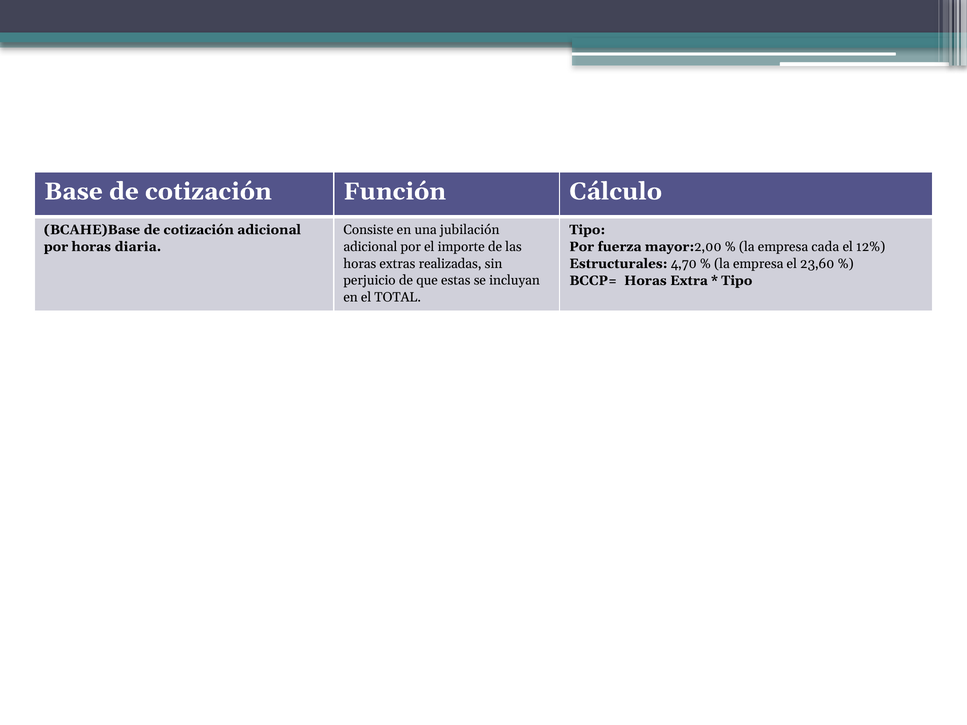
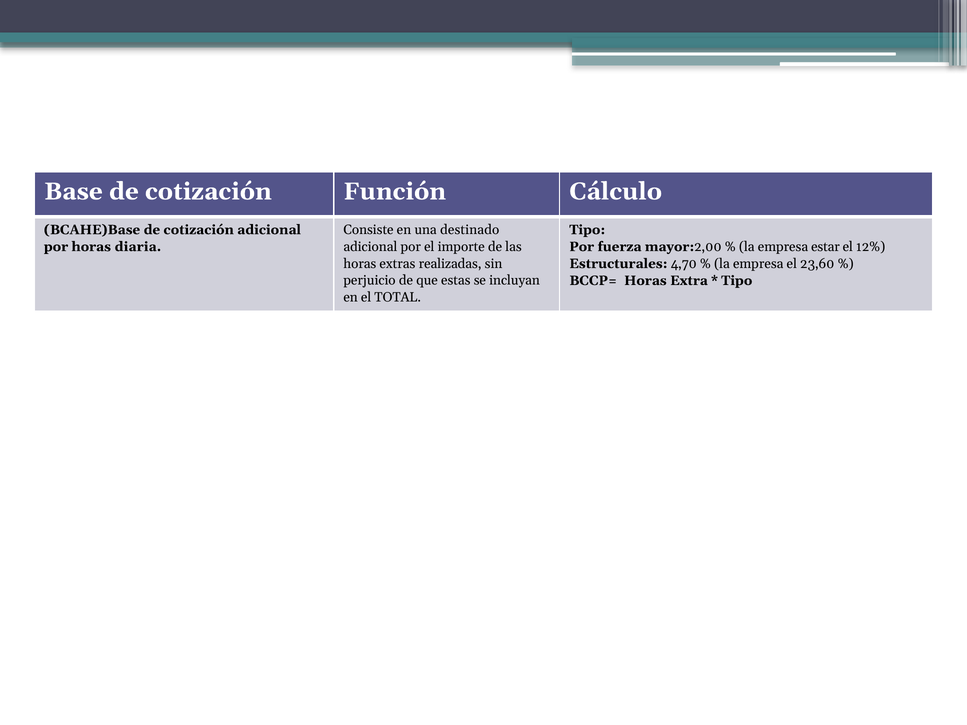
jubilación: jubilación -> destinado
cada: cada -> estar
